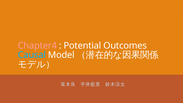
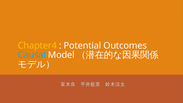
Chapter4 colour: pink -> yellow
